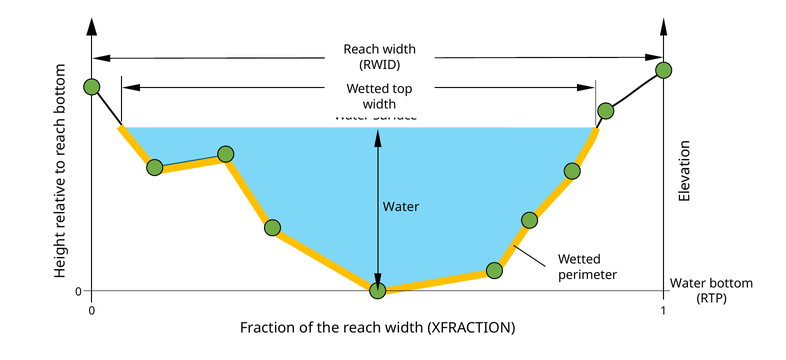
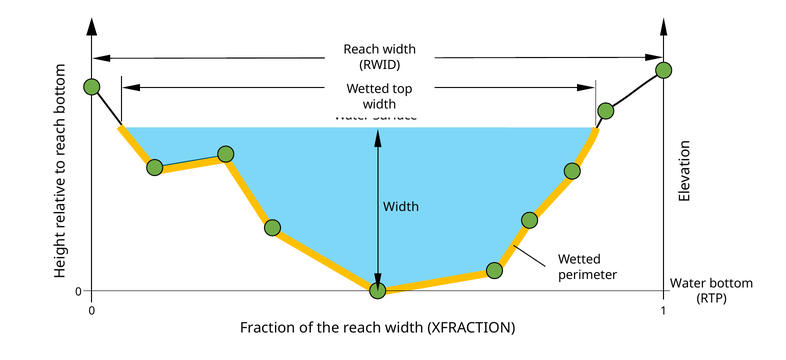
Water at (401, 207): Water -> Width
